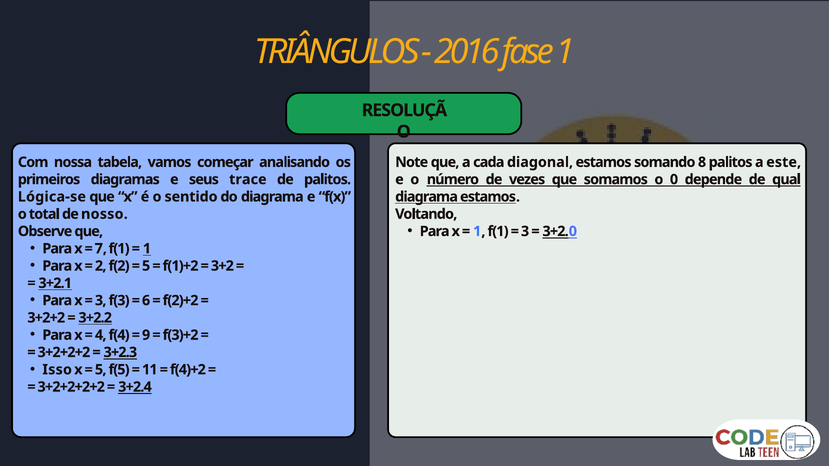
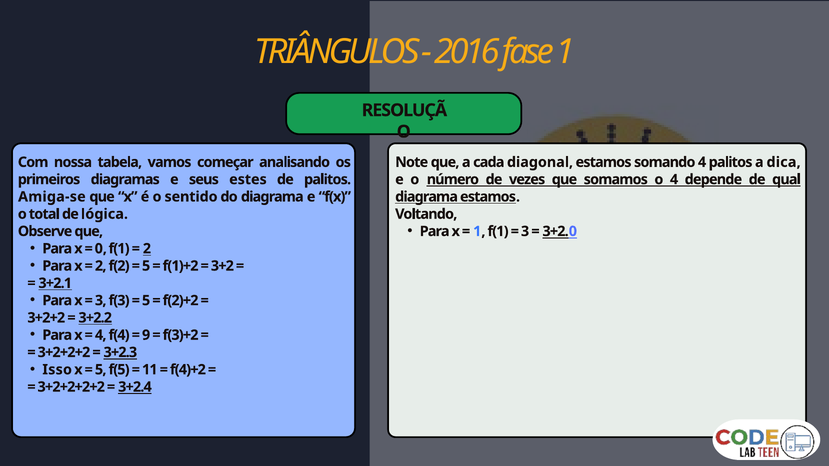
somando 8: 8 -> 4
este: este -> dica
trace: trace -> estes
o 0: 0 -> 4
Lógica-se: Lógica-se -> Amiga-se
nosso: nosso -> lógica
7: 7 -> 0
1 at (147, 249): 1 -> 2
6 at (146, 301): 6 -> 5
